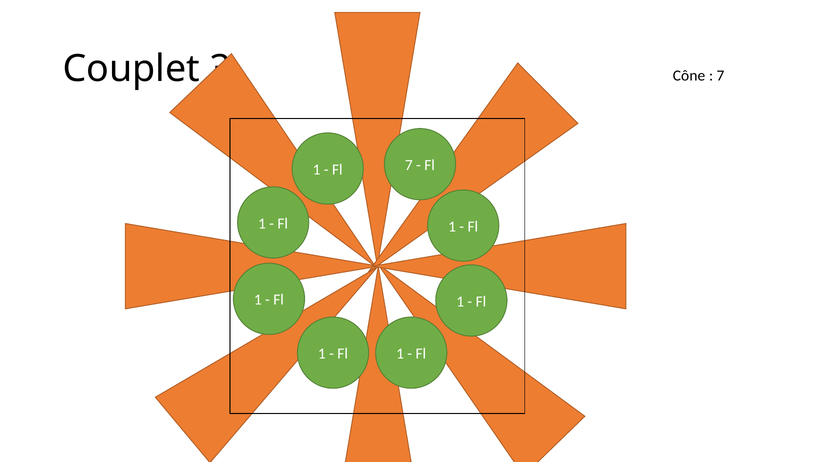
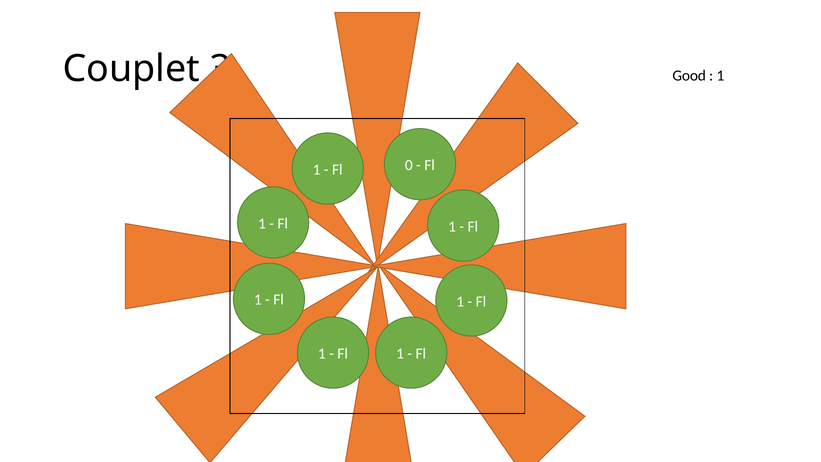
Cône: Cône -> Good
7 at (720, 76): 7 -> 1
Fl 7: 7 -> 0
